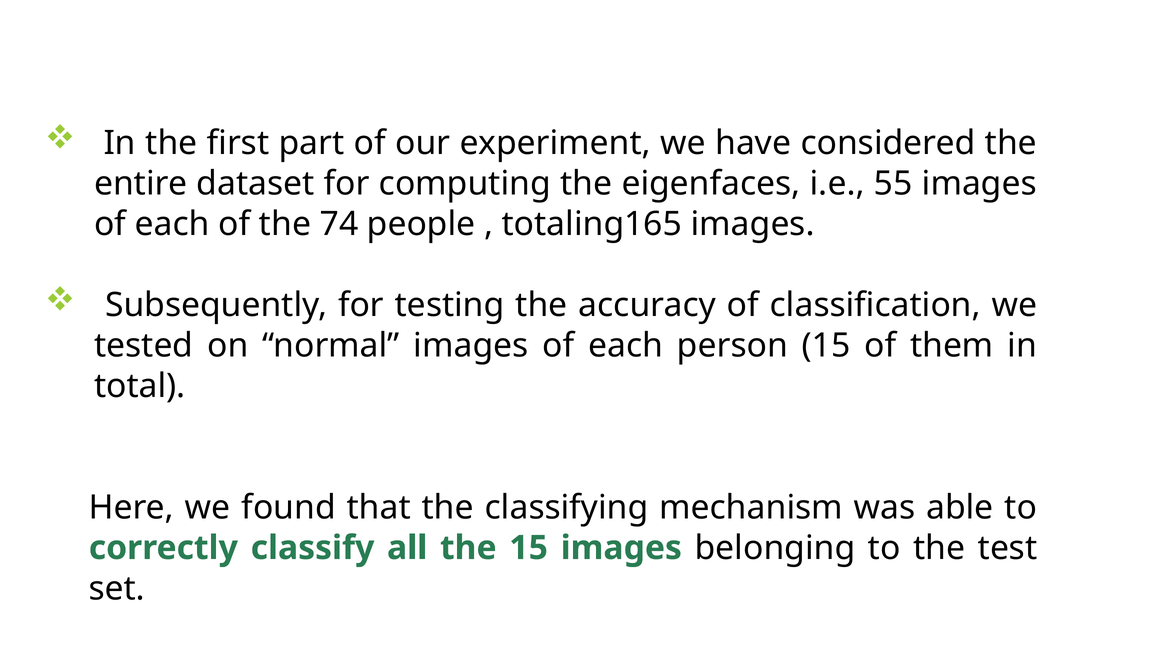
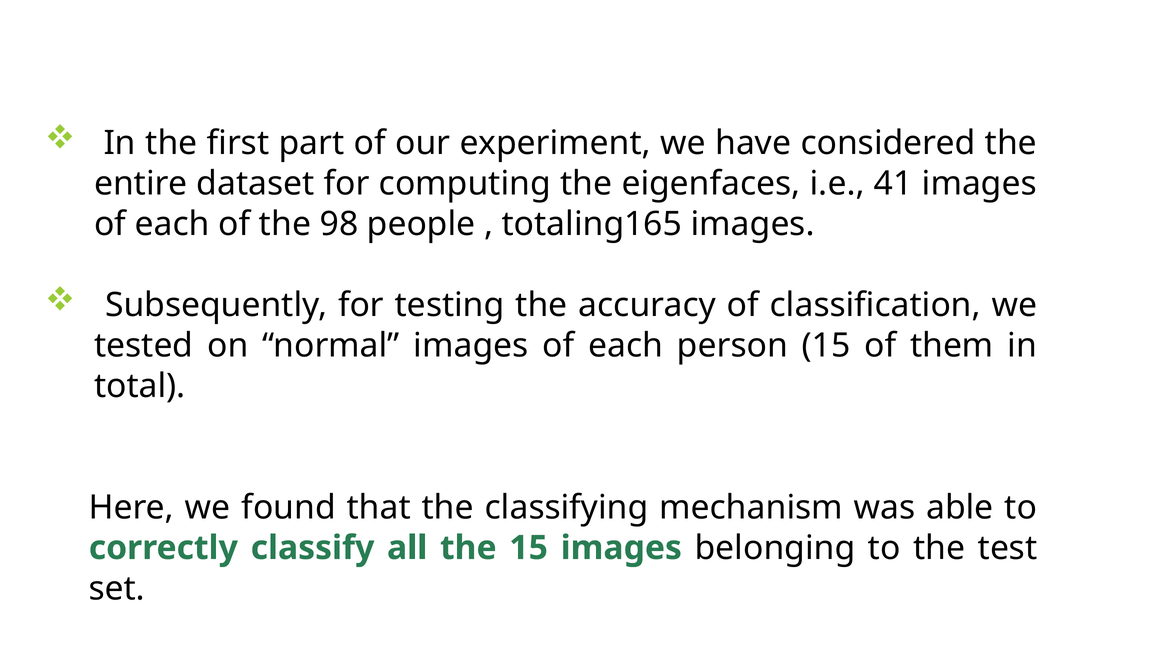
55: 55 -> 41
74: 74 -> 98
